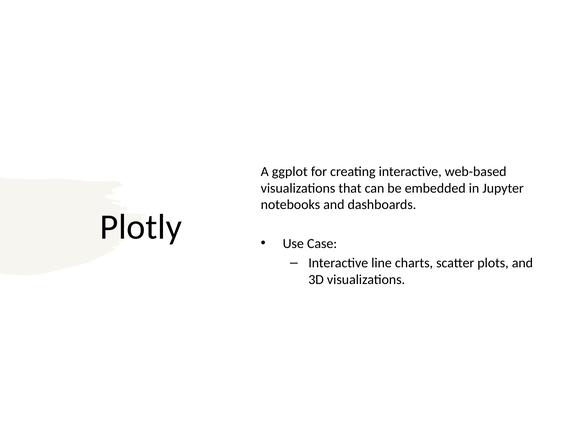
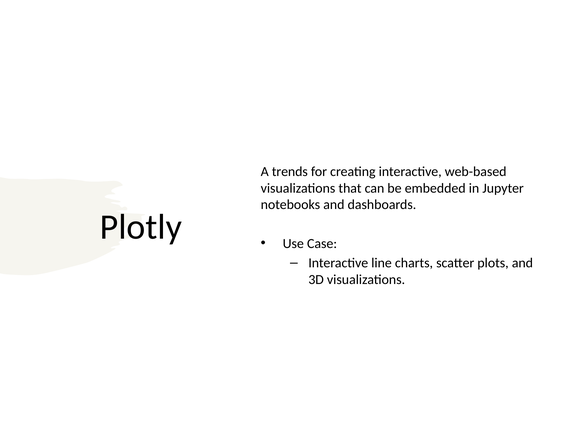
ggplot: ggplot -> trends
